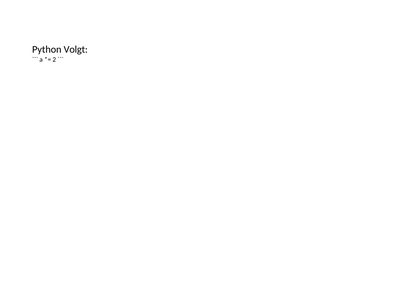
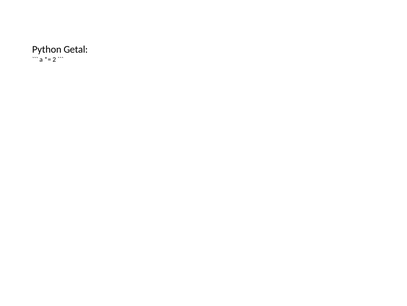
Volgt: Volgt -> Getal
